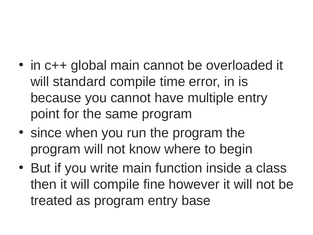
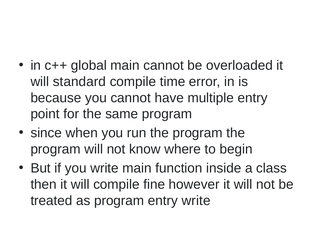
entry base: base -> write
